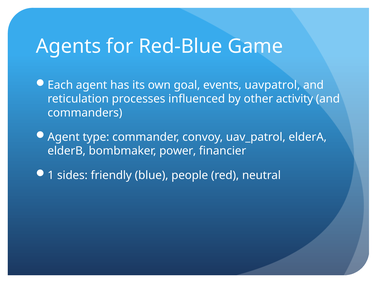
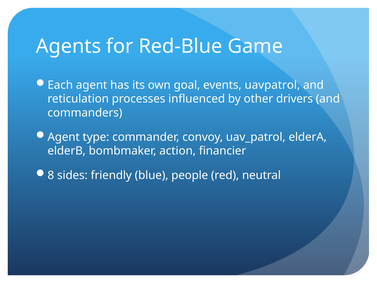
activity: activity -> drivers
power: power -> action
1: 1 -> 8
